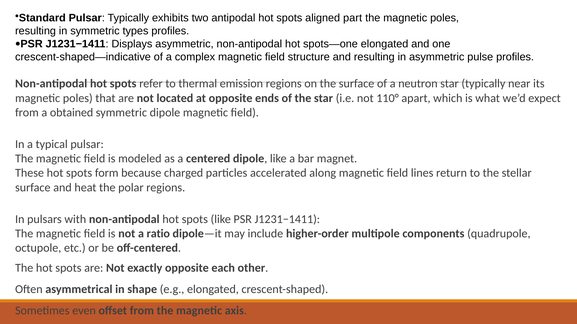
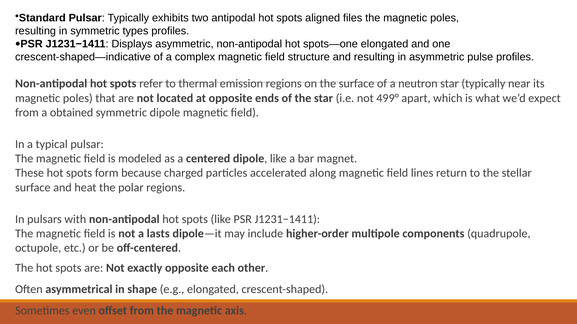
part: part -> files
110°: 110° -> 499°
ratio: ratio -> lasts
